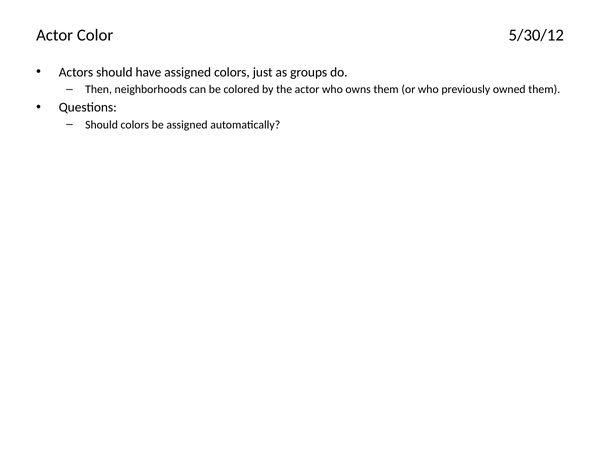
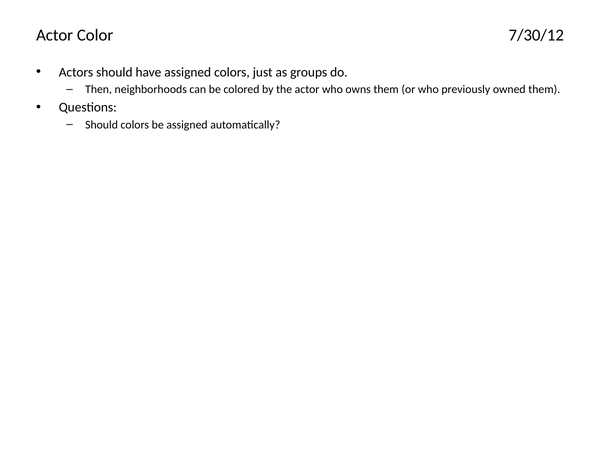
5/30/12: 5/30/12 -> 7/30/12
